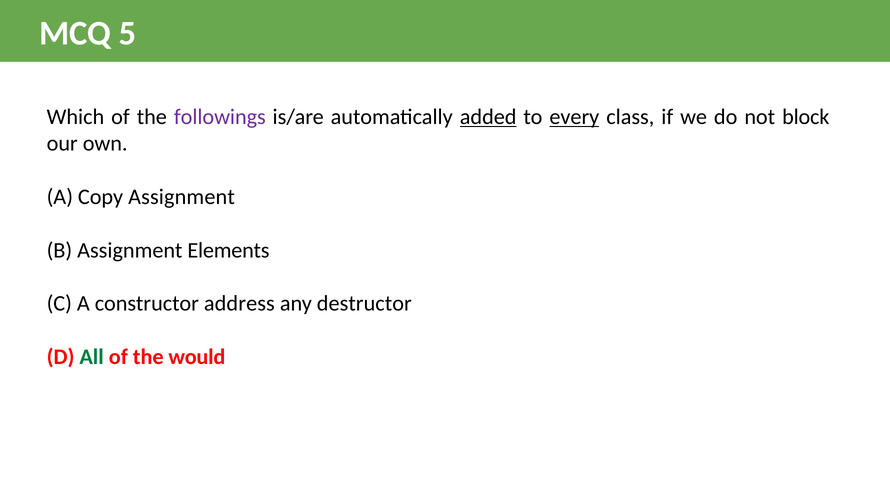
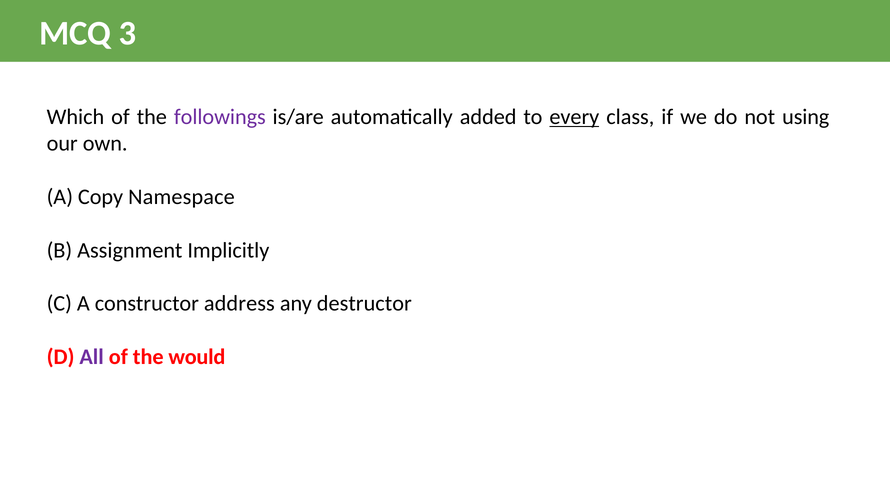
5: 5 -> 3
added underline: present -> none
block: block -> using
Copy Assignment: Assignment -> Namespace
Elements: Elements -> Implicitly
All colour: green -> purple
